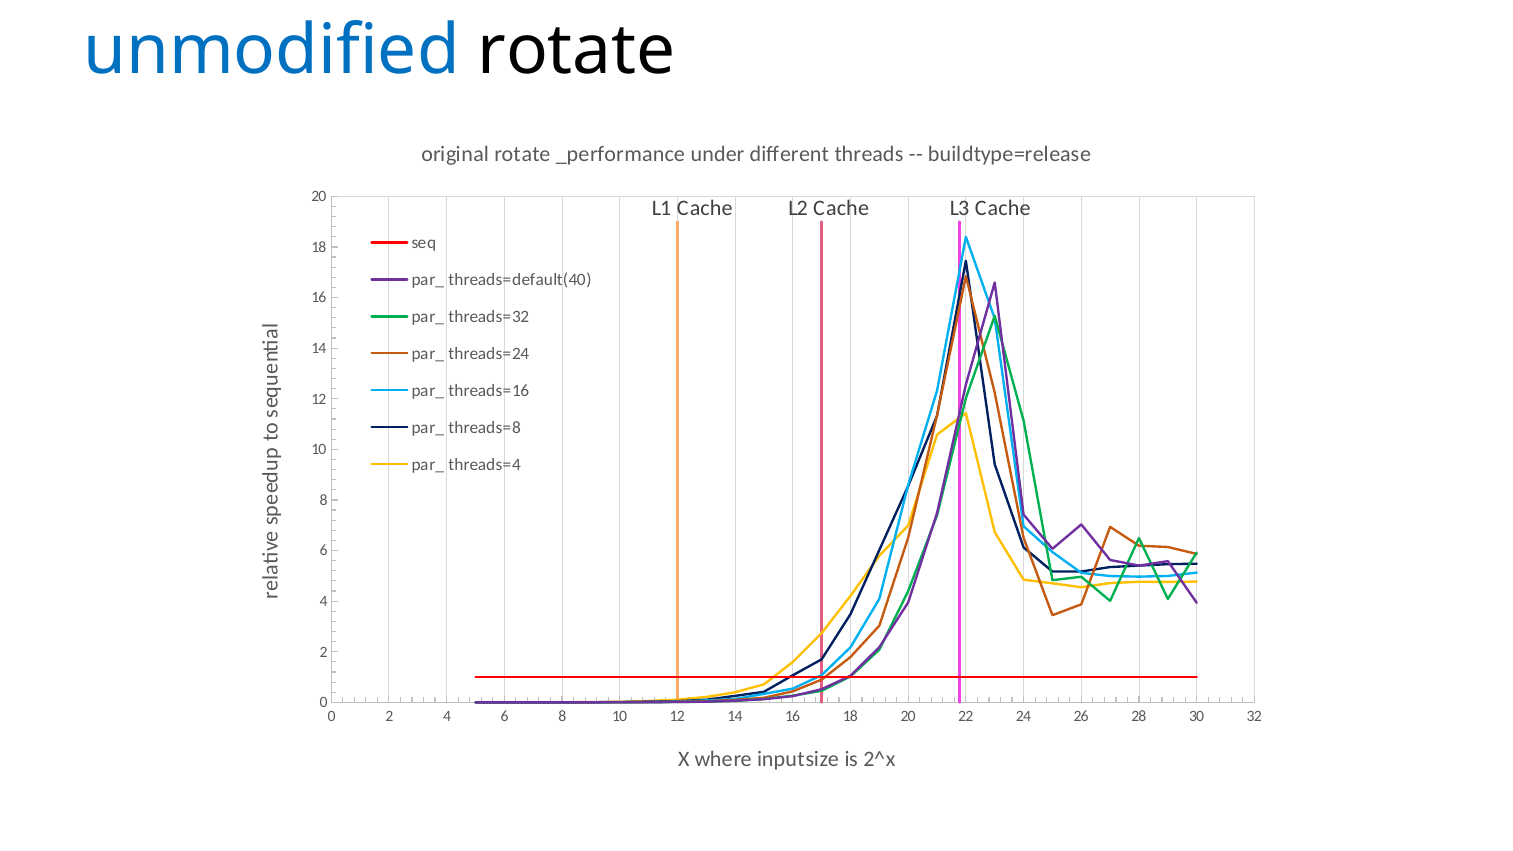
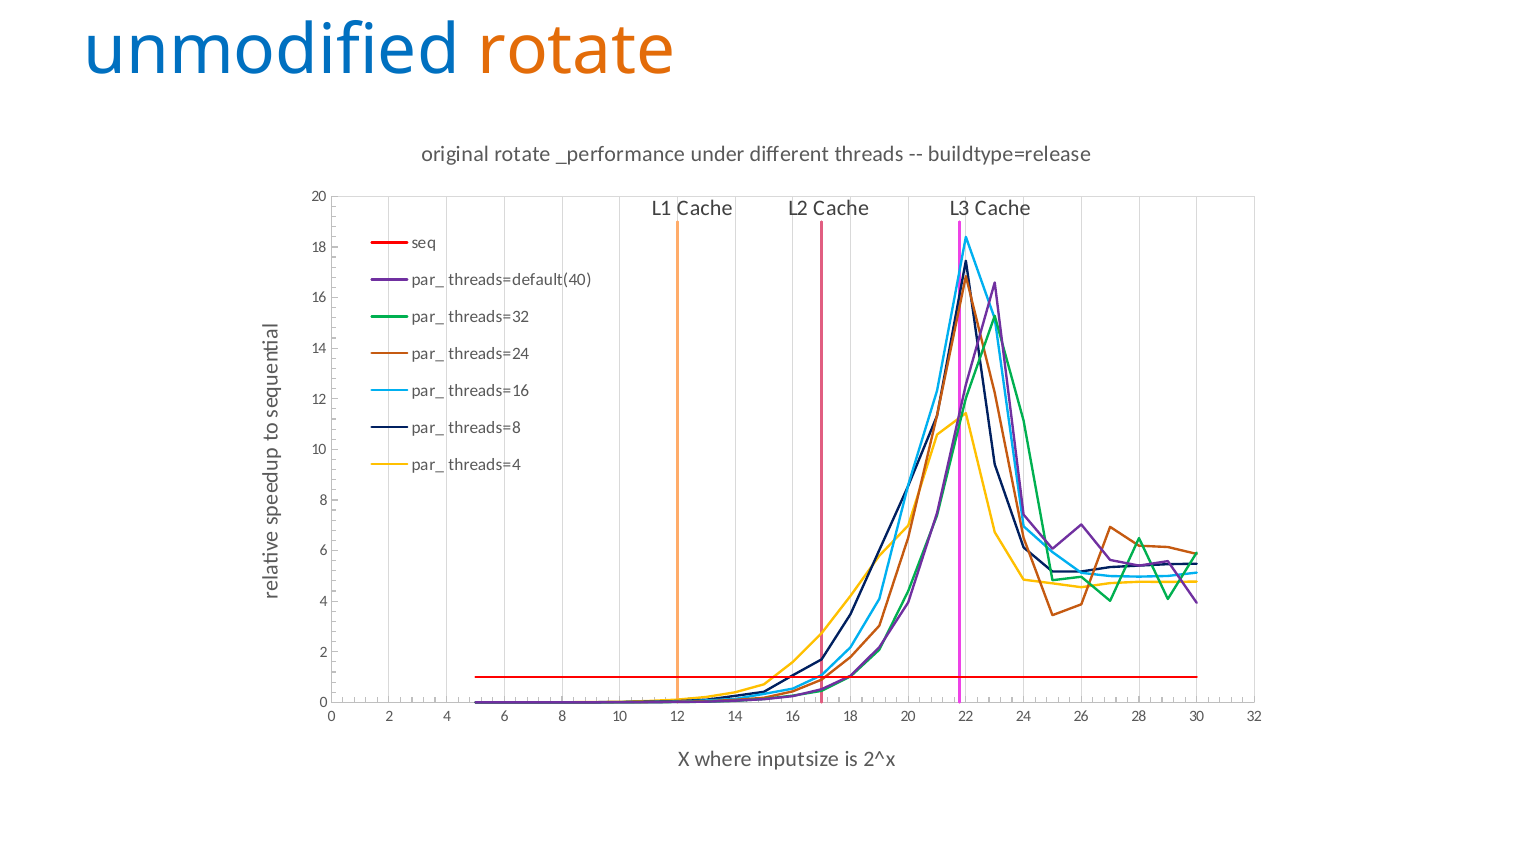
rotate at (577, 51) colour: black -> orange
